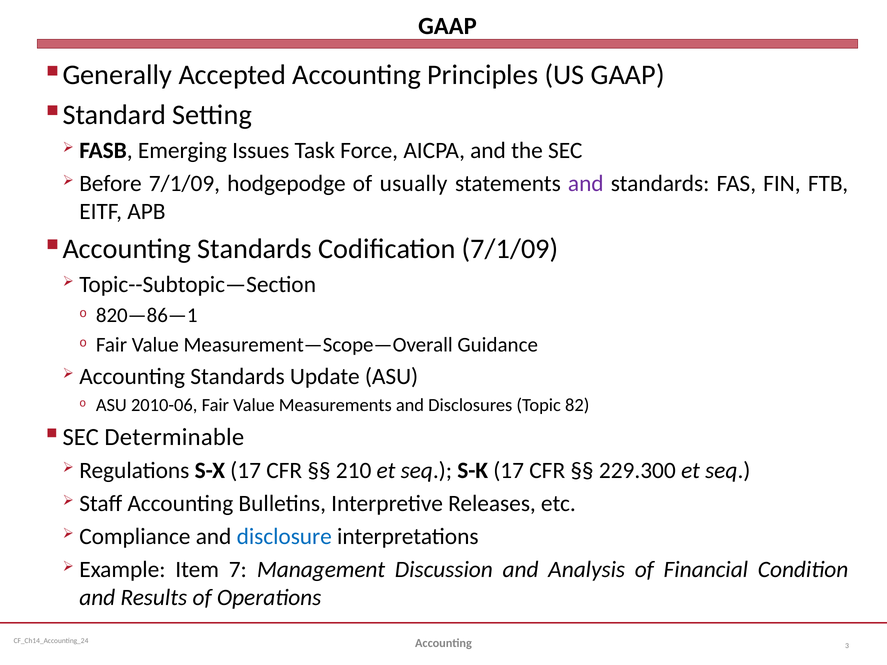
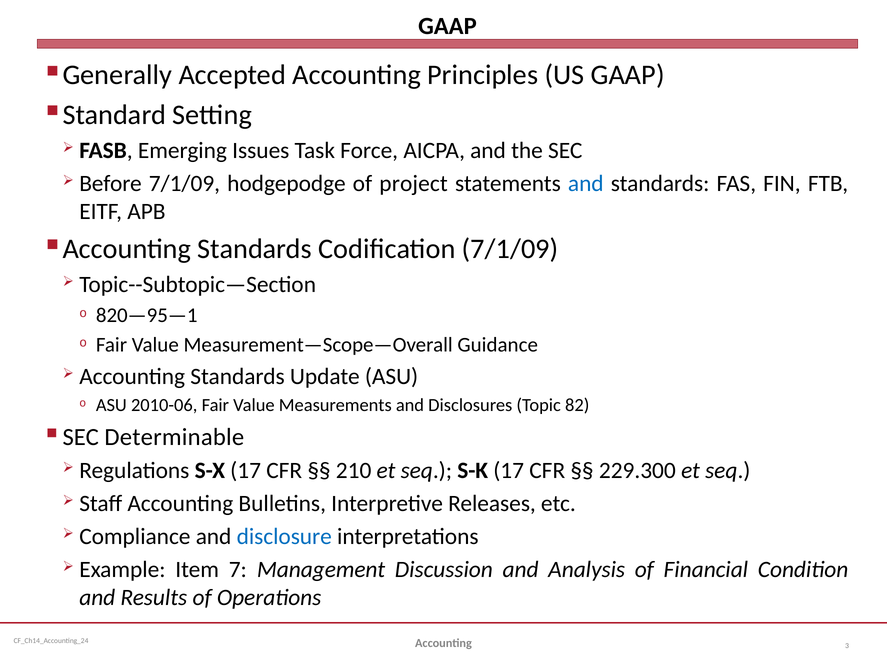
usually: usually -> project
and at (586, 184) colour: purple -> blue
820—86—1: 820—86—1 -> 820—95—1
